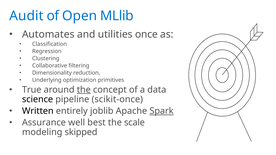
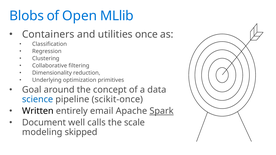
Audit: Audit -> Blobs
Automates: Automates -> Containers
True: True -> Goal
the at (84, 90) underline: present -> none
science colour: black -> blue
joblib: joblib -> email
Assurance: Assurance -> Document
best: best -> calls
